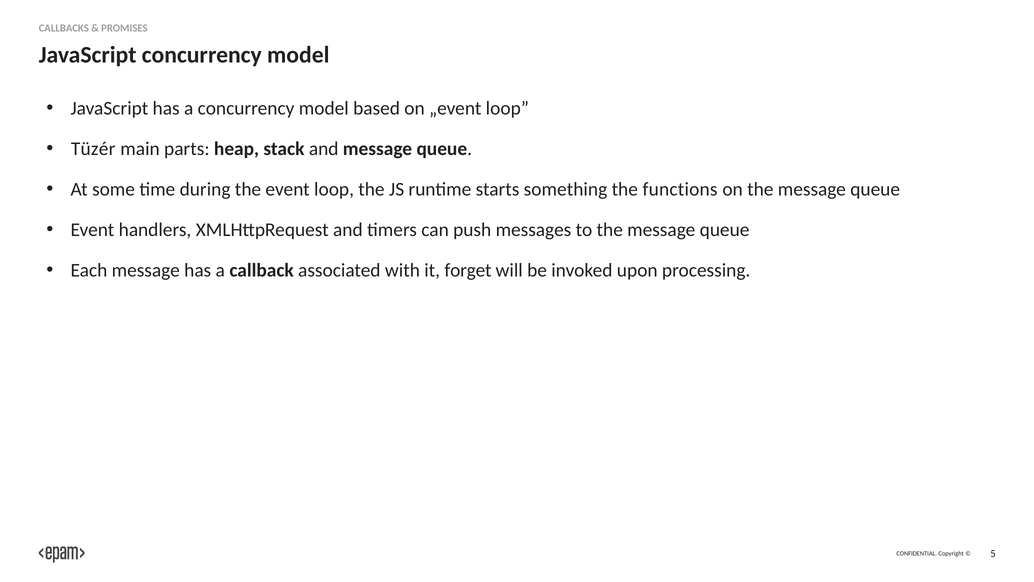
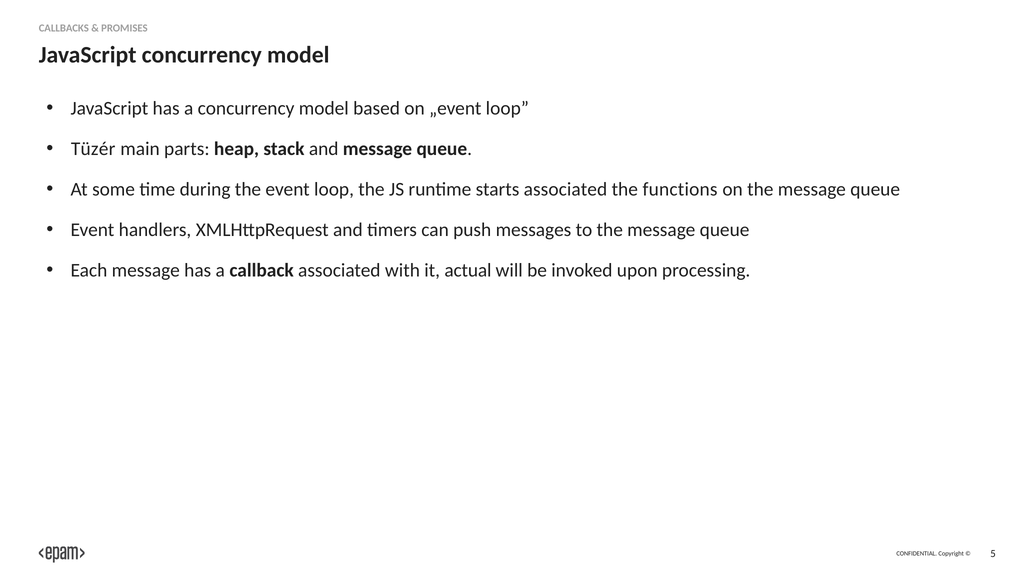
starts something: something -> associated
forget: forget -> actual
